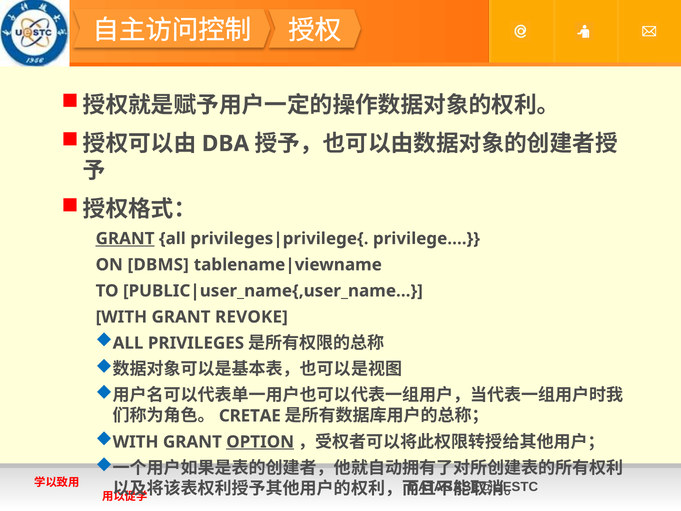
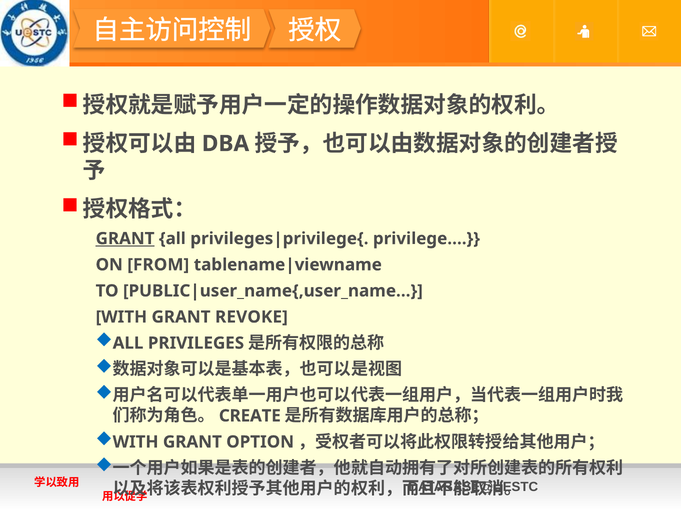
DBMS: DBMS -> FROM
CRETAE: CRETAE -> CREATE
OPTION underline: present -> none
